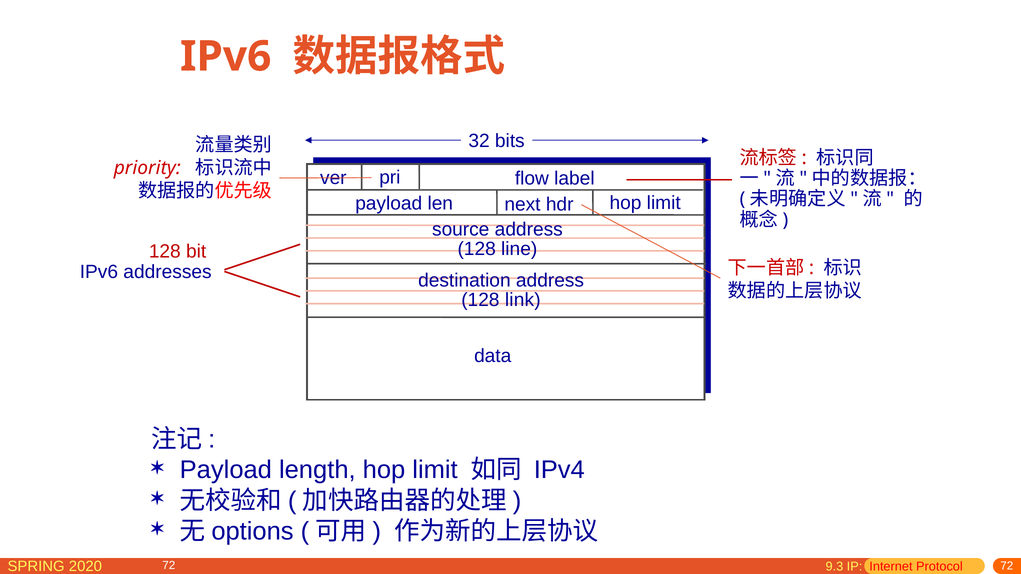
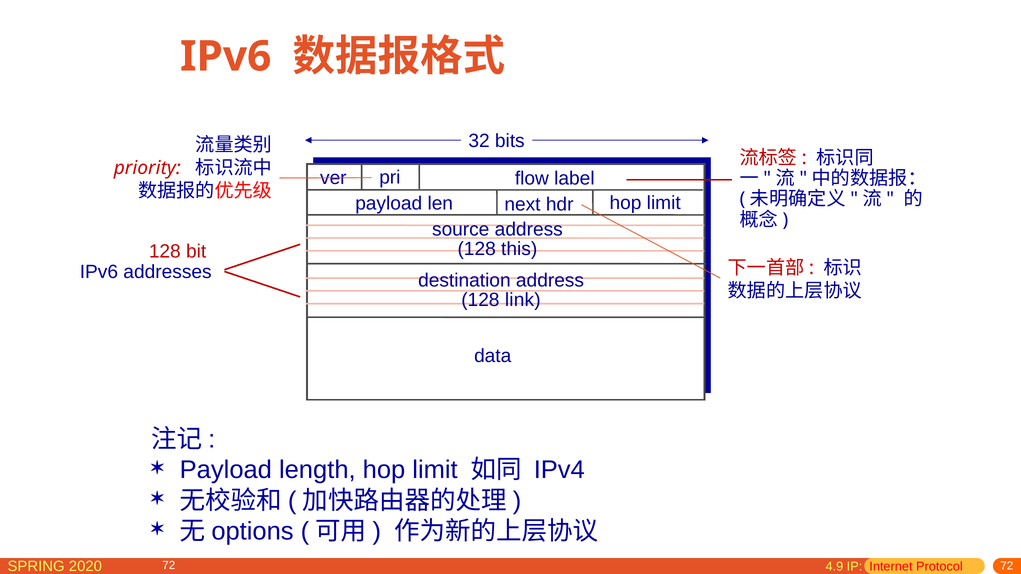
line: line -> this
9.3: 9.3 -> 4.9
